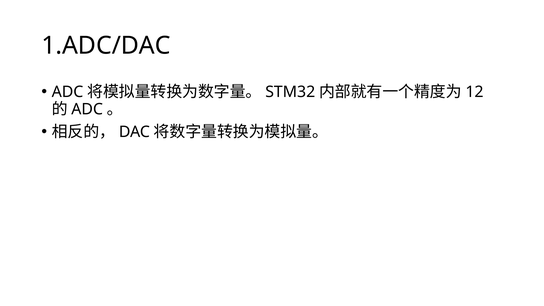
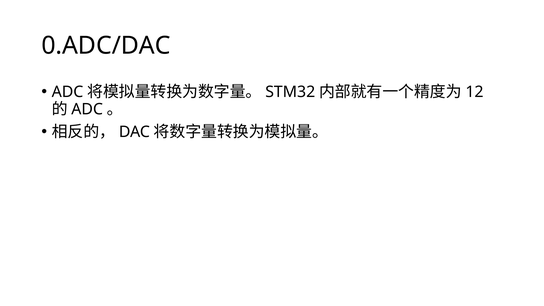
1.ADC/DAC: 1.ADC/DAC -> 0.ADC/DAC
